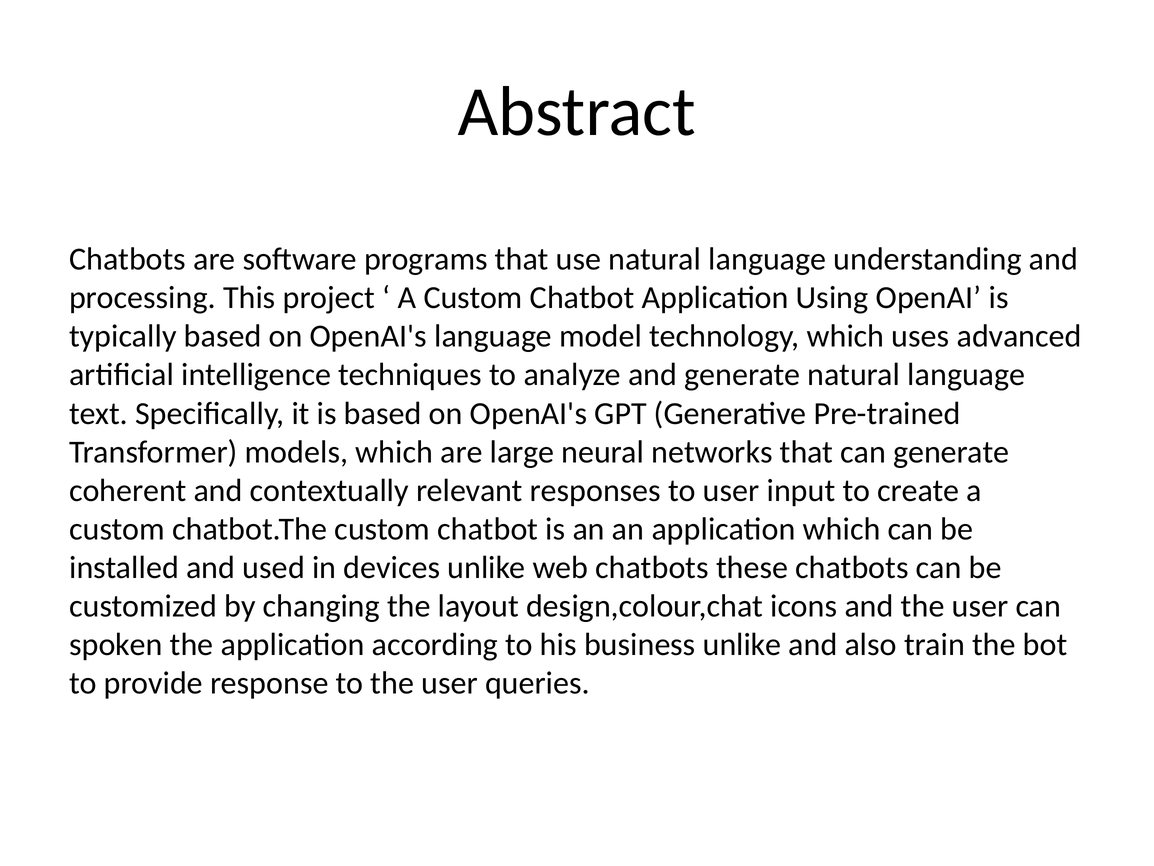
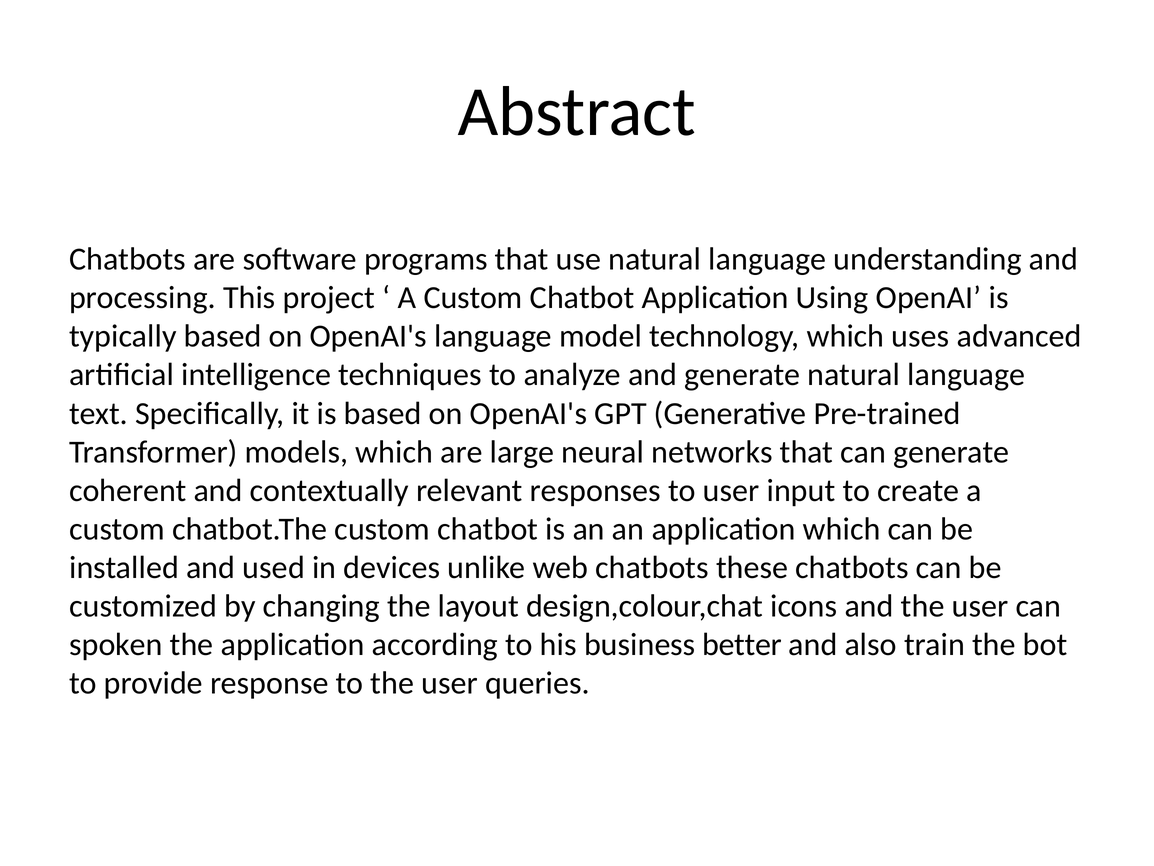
business unlike: unlike -> better
